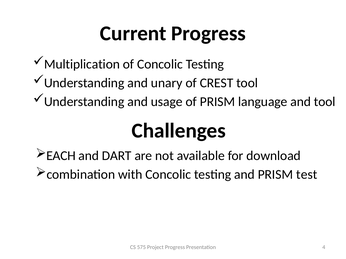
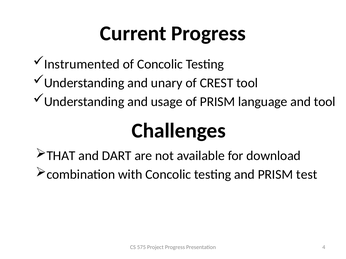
Multiplication: Multiplication -> Instrumented
EACH: EACH -> THAT
